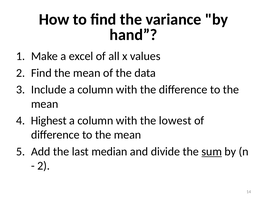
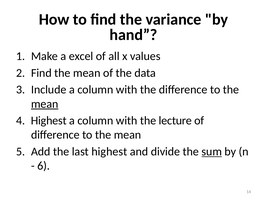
mean at (45, 103) underline: none -> present
lowest: lowest -> lecture
last median: median -> highest
2 at (44, 165): 2 -> 6
